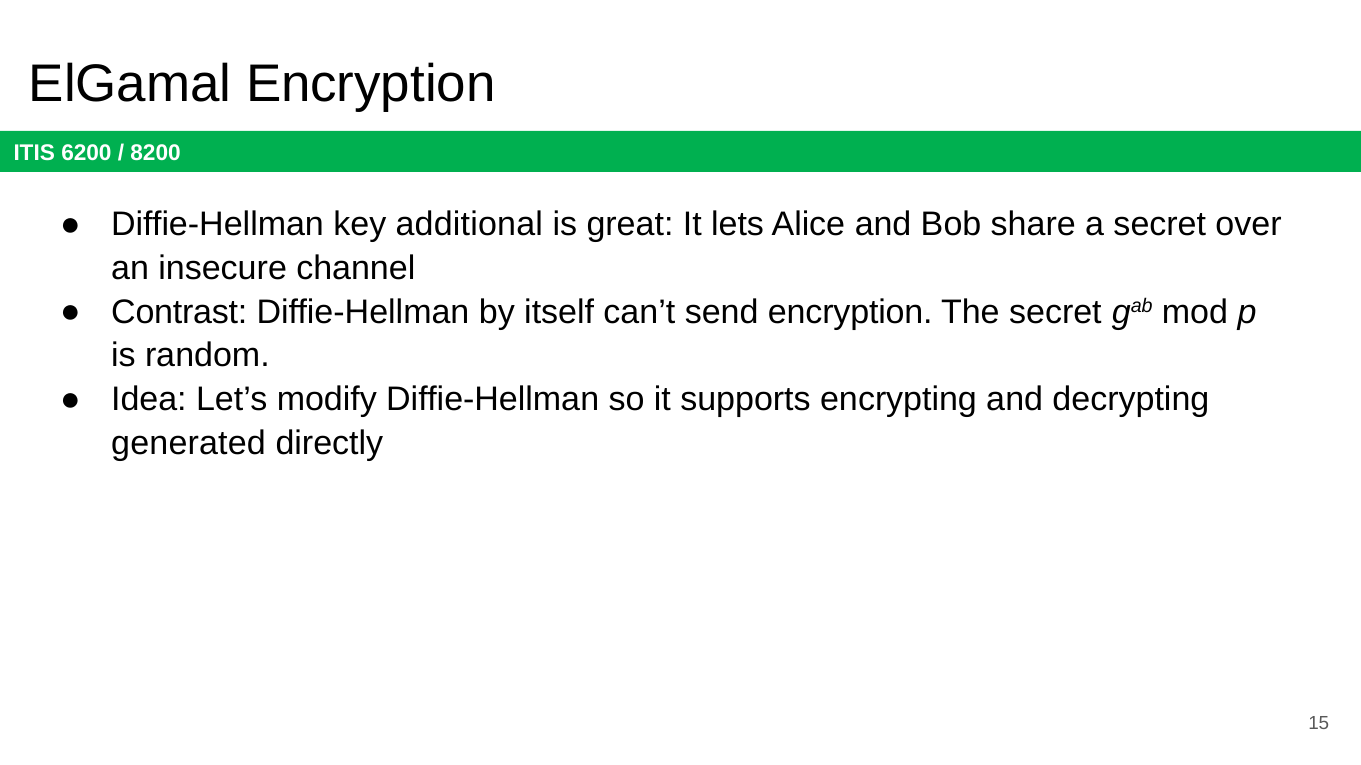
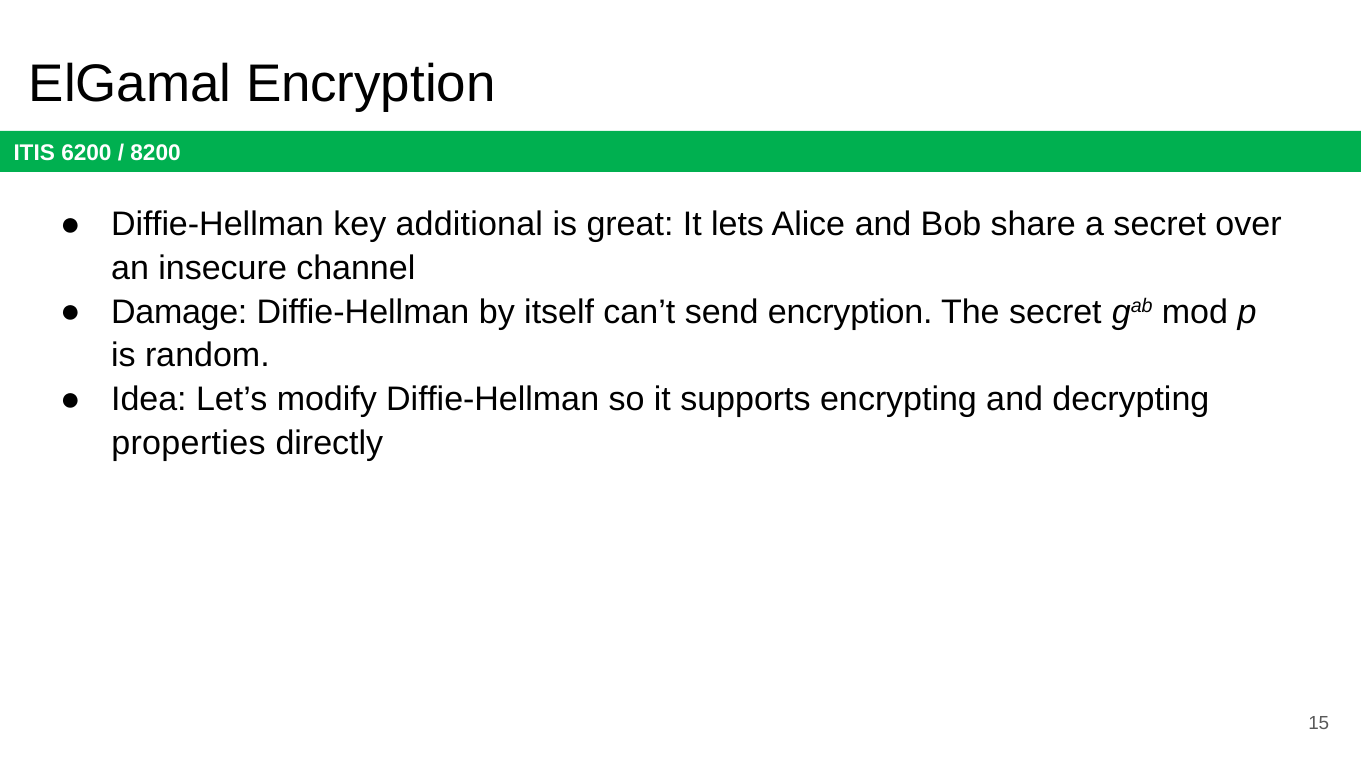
Contrast: Contrast -> Damage
generated: generated -> properties
